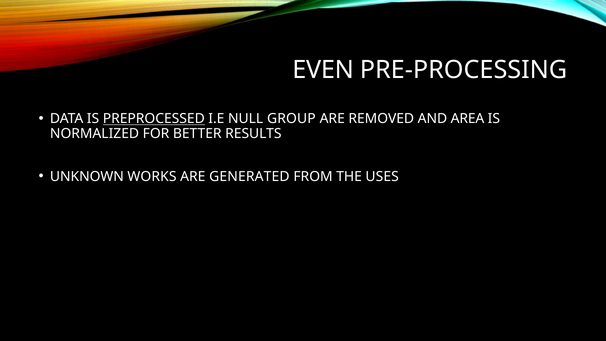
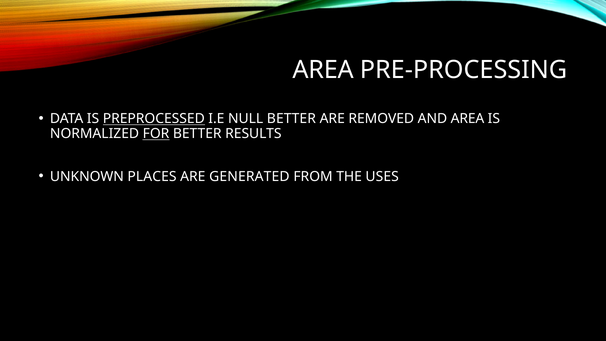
EVEN at (323, 70): EVEN -> AREA
NULL GROUP: GROUP -> BETTER
FOR underline: none -> present
WORKS: WORKS -> PLACES
